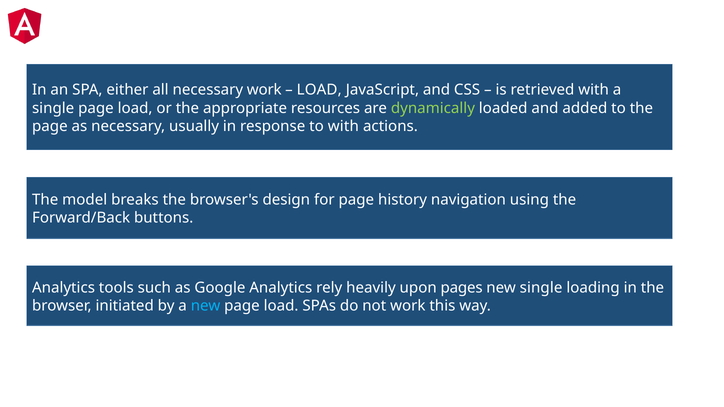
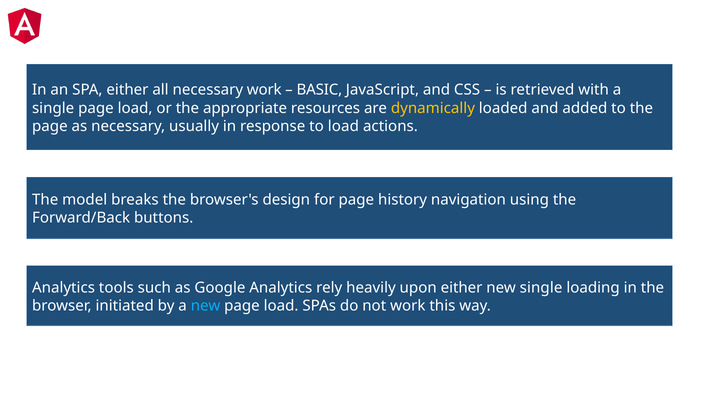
LOAD at (319, 90): LOAD -> BASIC
dynamically colour: light green -> yellow
to with: with -> load
upon pages: pages -> either
